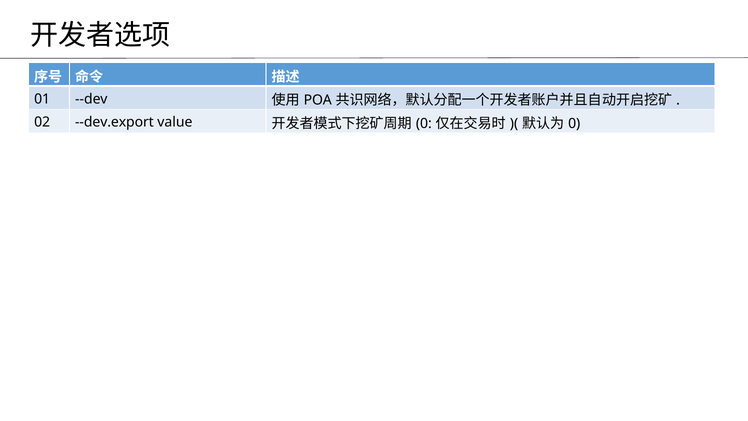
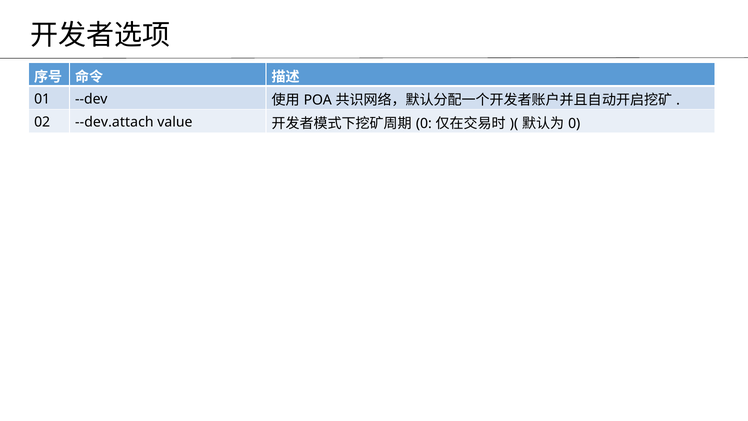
--dev.export: --dev.export -> --dev.attach
